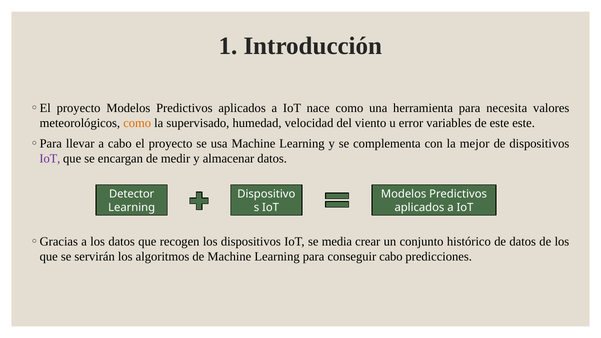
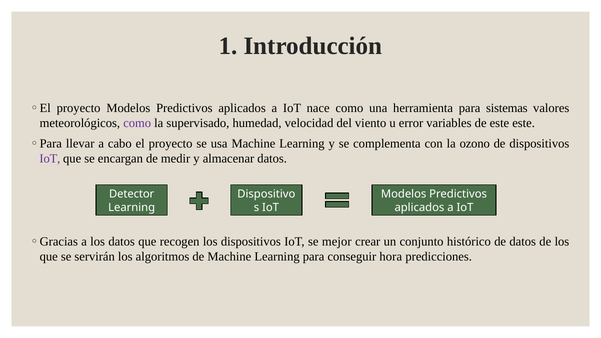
necesita: necesita -> sistemas
como at (137, 123) colour: orange -> purple
mejor: mejor -> ozono
media: media -> mejor
conseguir cabo: cabo -> hora
